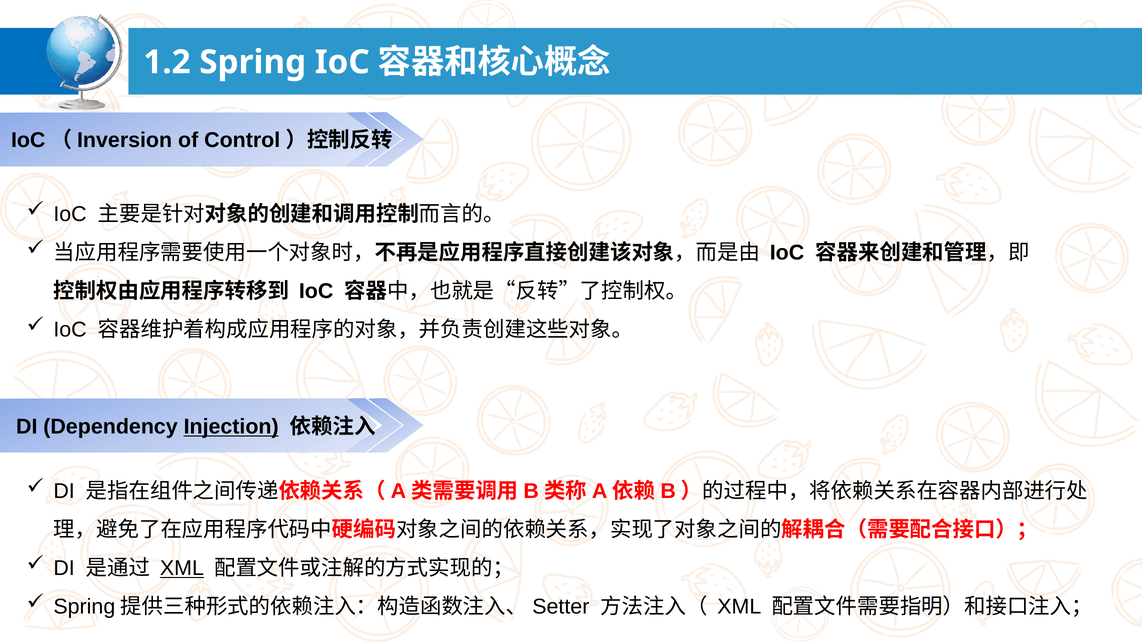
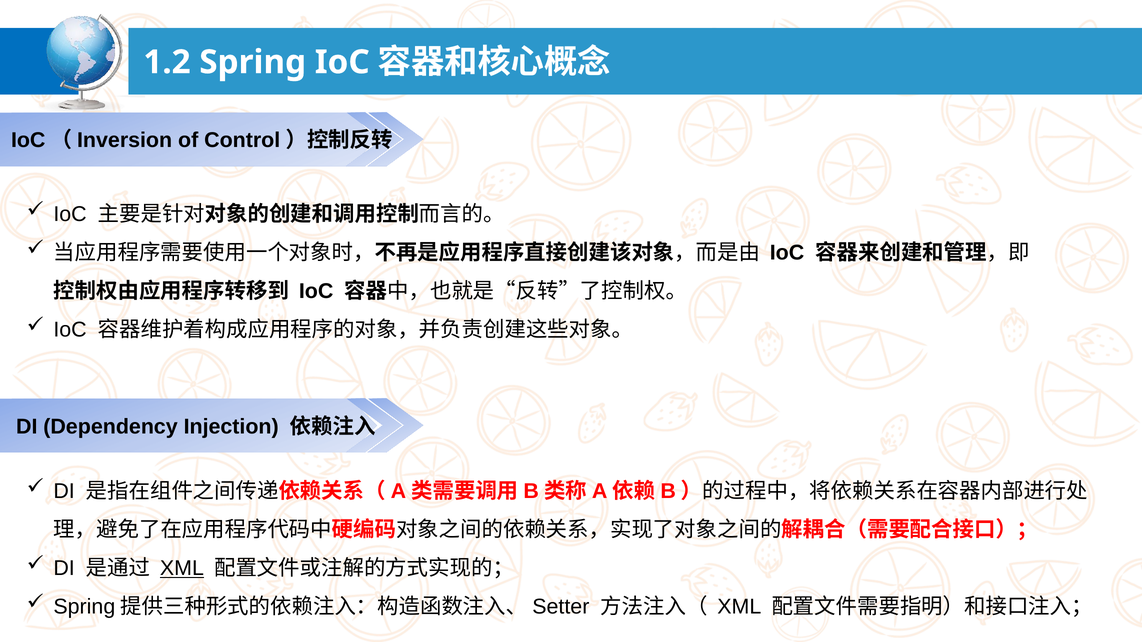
Injection underline: present -> none
